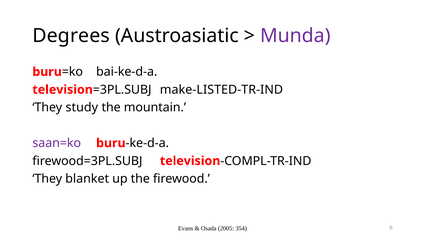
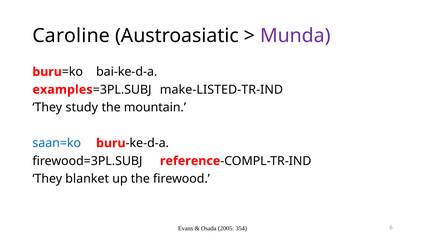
Degrees: Degrees -> Caroline
television at (63, 90): television -> examples
saan=ko colour: purple -> blue
firewood=3PL.SUBJ television: television -> reference
